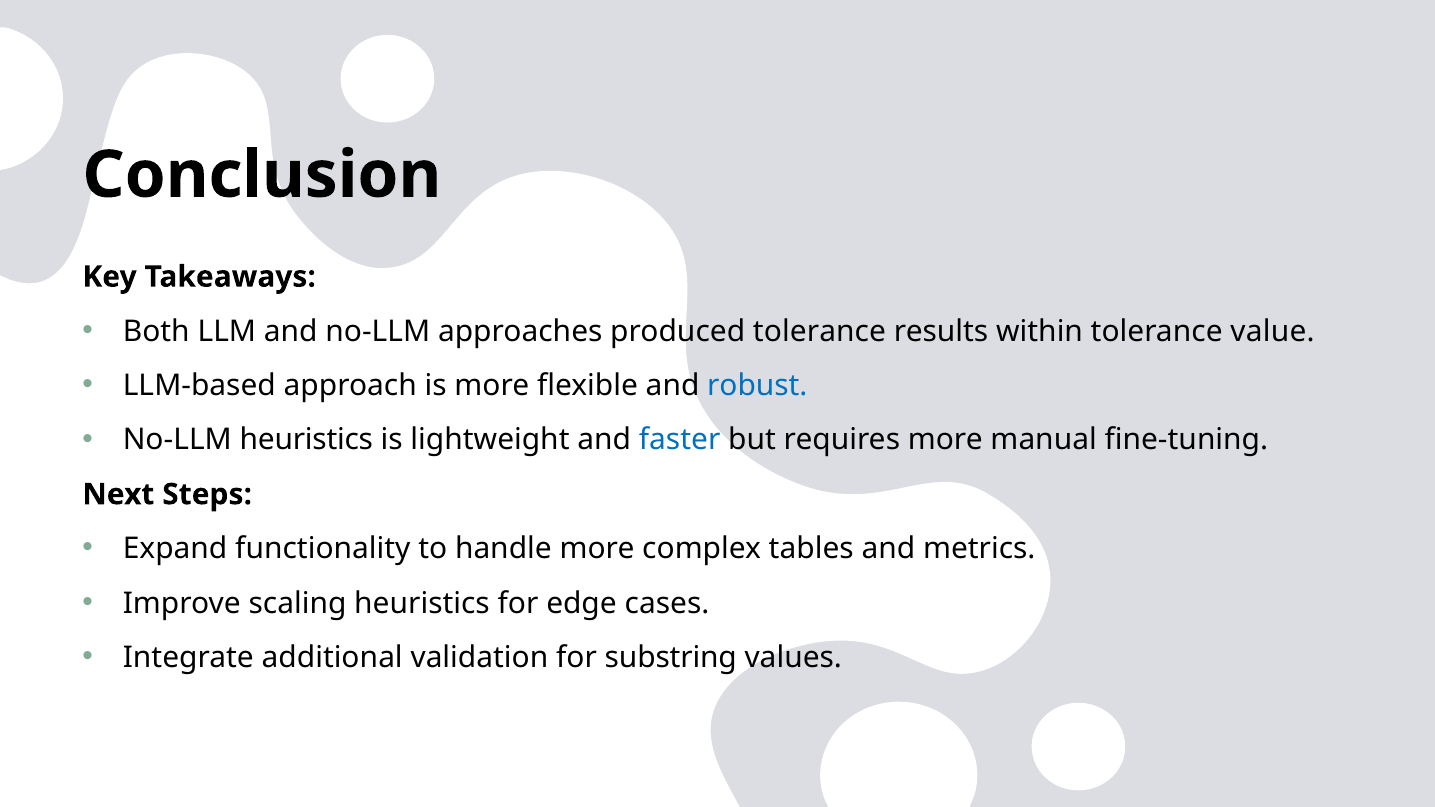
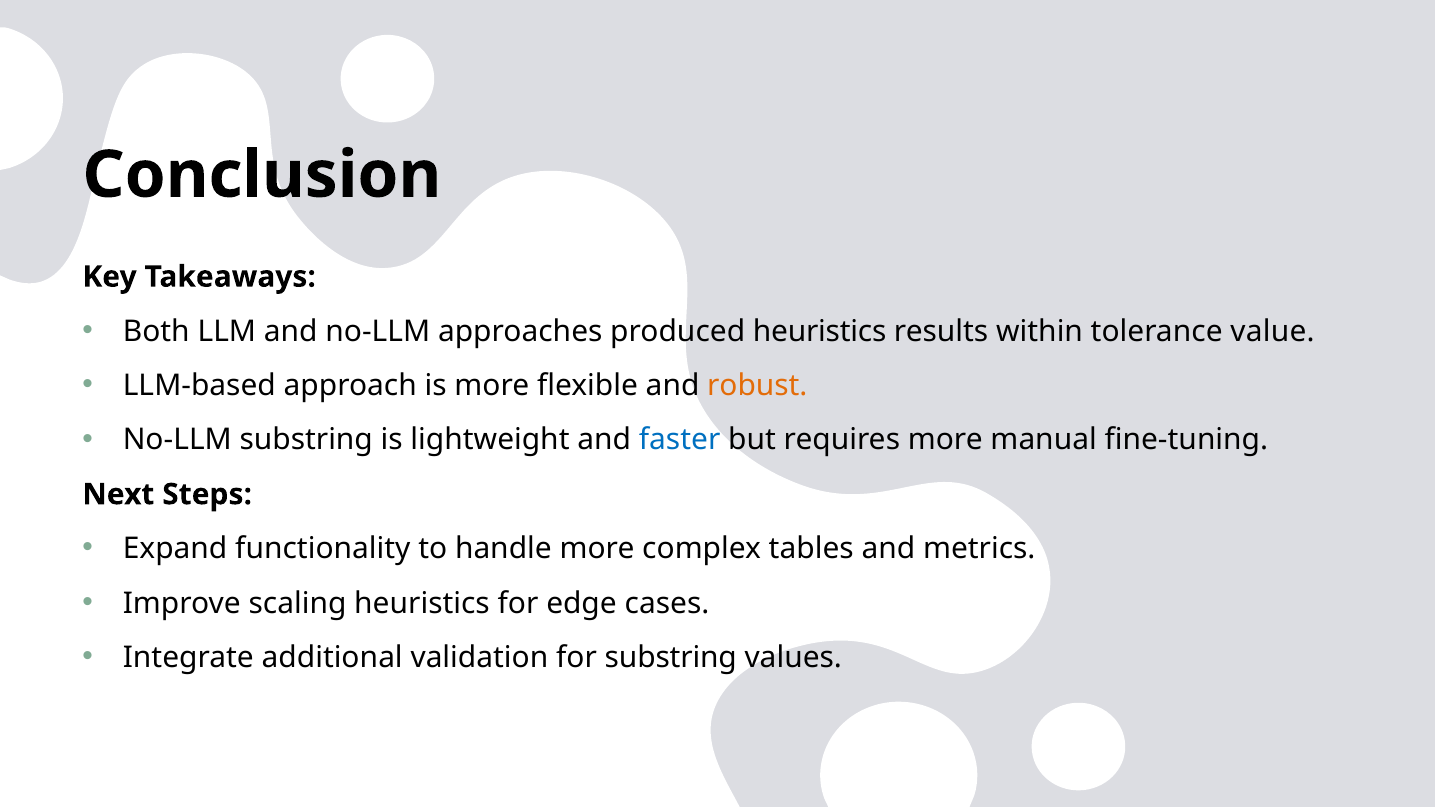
produced tolerance: tolerance -> heuristics
robust colour: blue -> orange
No-LLM heuristics: heuristics -> substring
